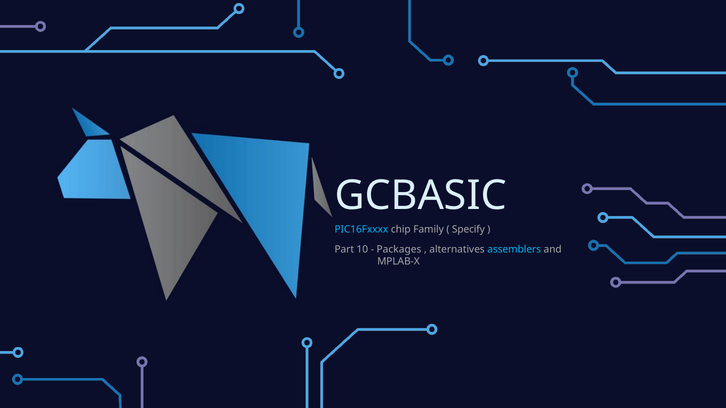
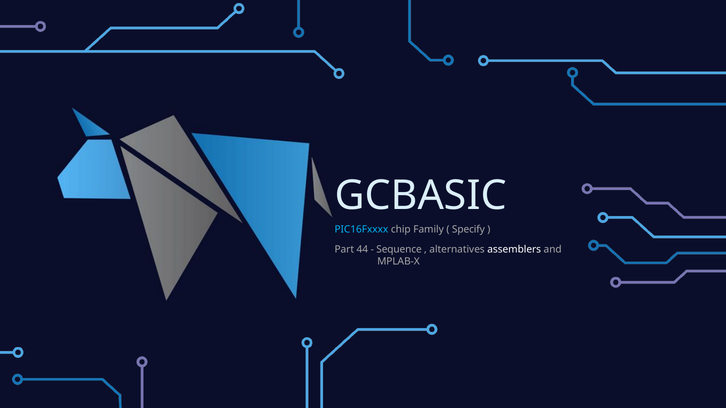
10: 10 -> 44
Packages: Packages -> Sequence
assemblers colour: light blue -> white
